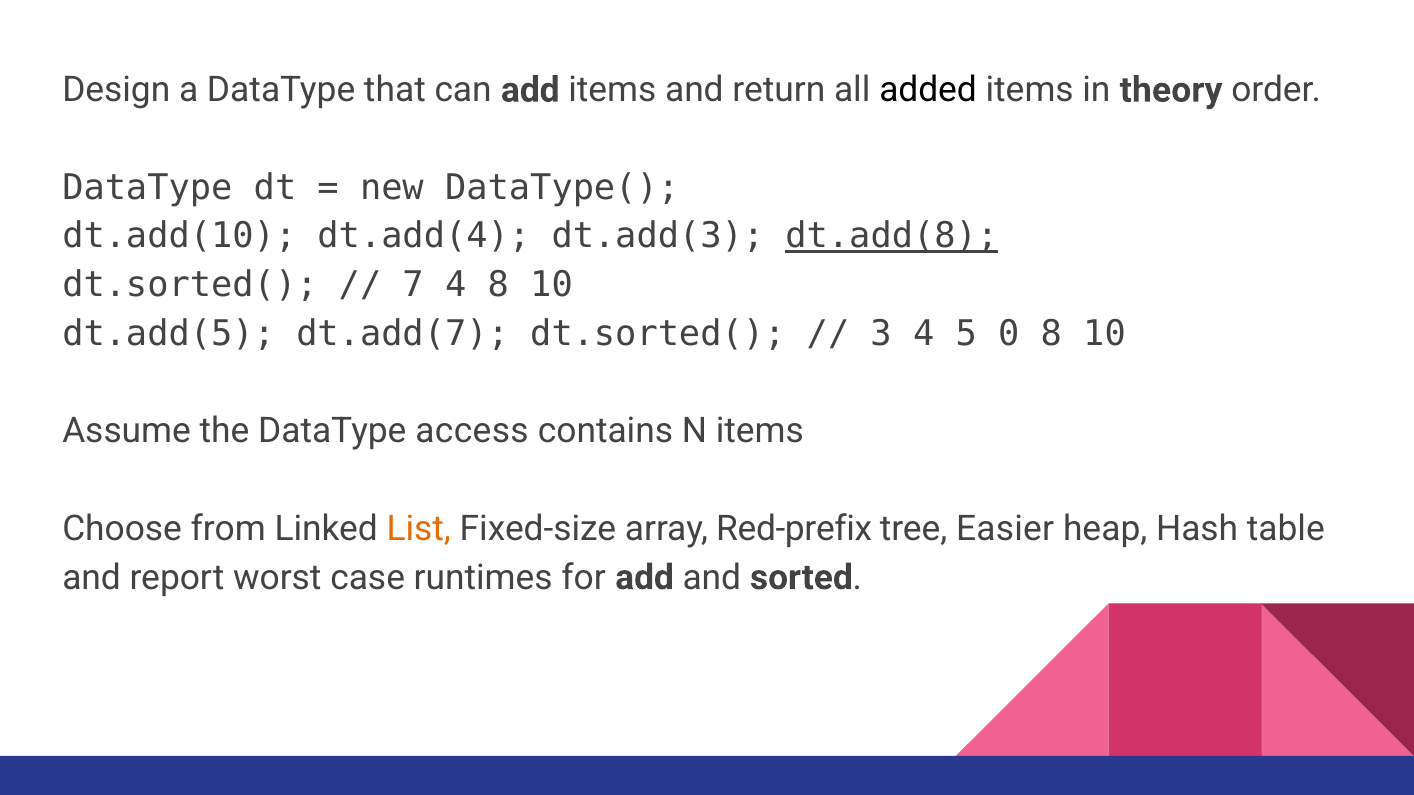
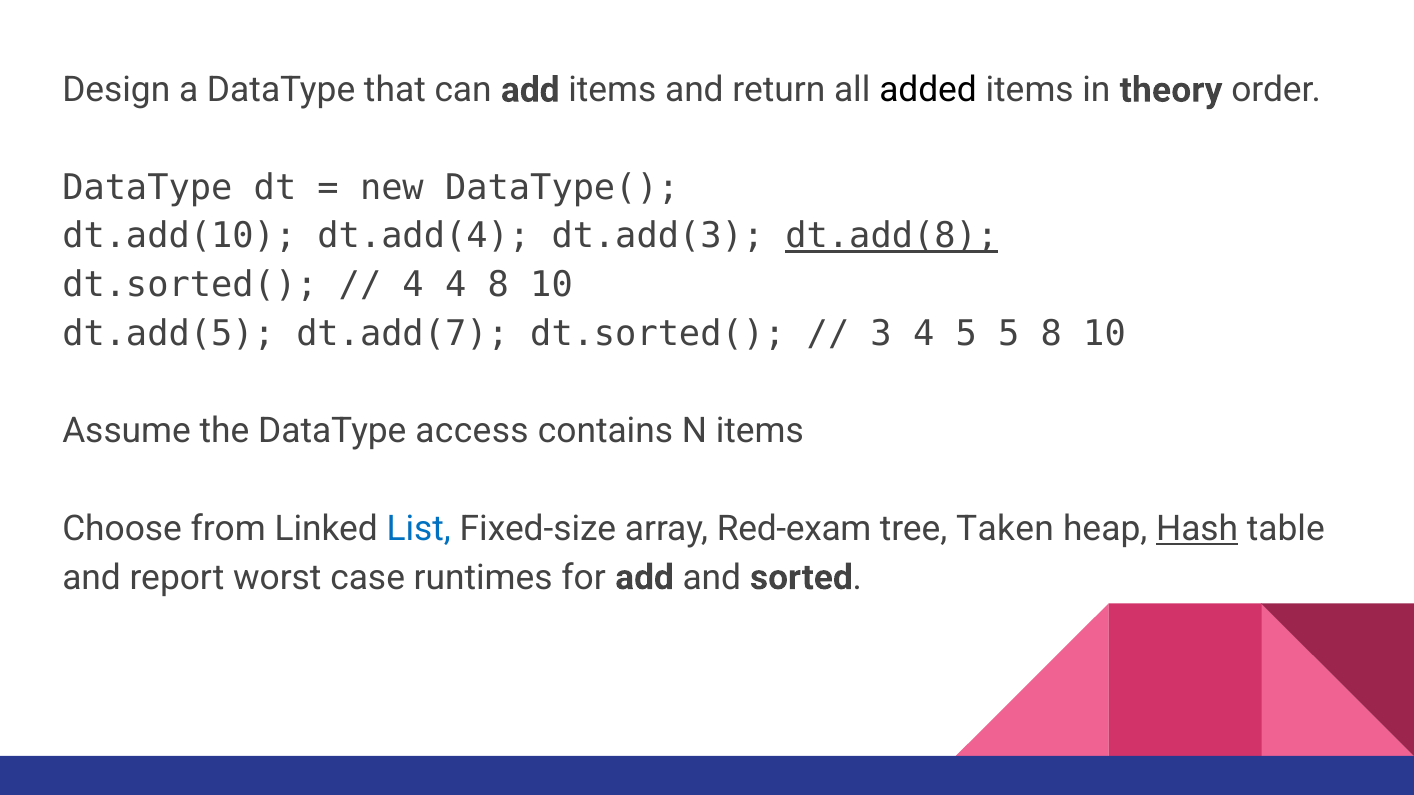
7 at (413, 285): 7 -> 4
5 0: 0 -> 5
List colour: orange -> blue
Red-prefix: Red-prefix -> Red-exam
Easier: Easier -> Taken
Hash underline: none -> present
